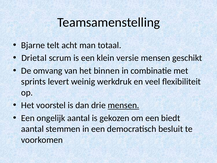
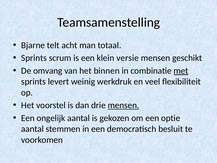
Drietal at (34, 58): Drietal -> Sprints
met underline: none -> present
biedt: biedt -> optie
